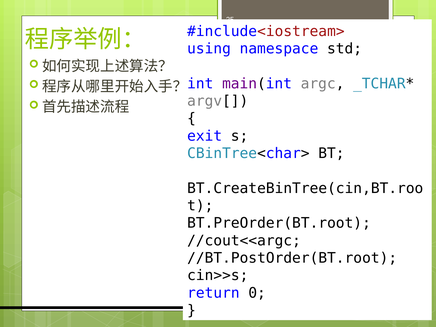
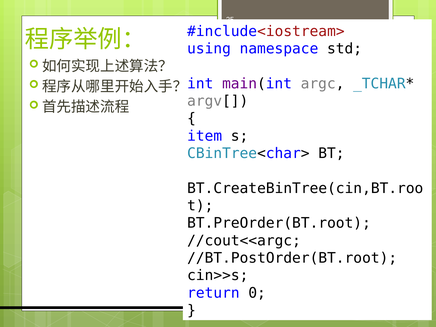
exit: exit -> item
